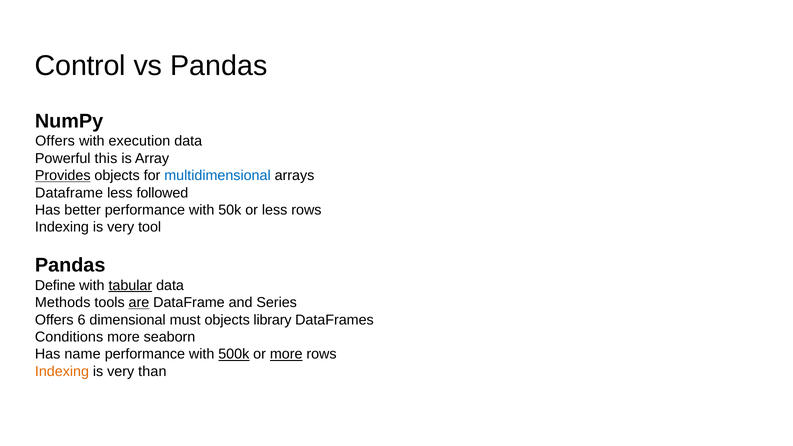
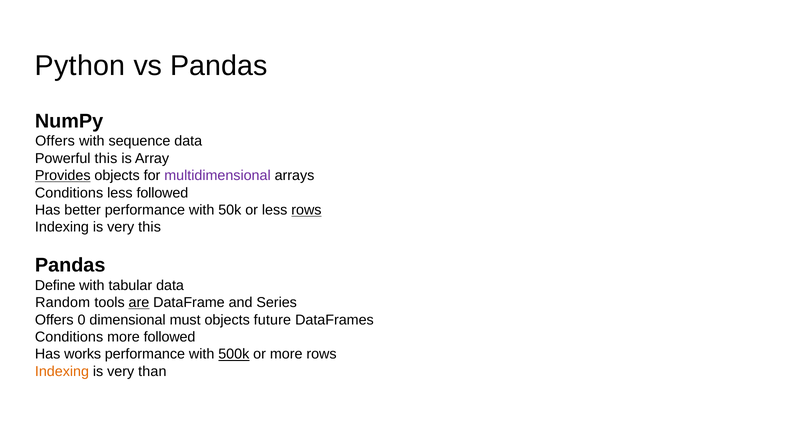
Control: Control -> Python
execution: execution -> sequence
multidimensional colour: blue -> purple
Dataframe at (69, 193): Dataframe -> Conditions
rows at (306, 210) underline: none -> present
very tool: tool -> this
tabular underline: present -> none
Methods: Methods -> Random
6: 6 -> 0
library: library -> future
more seaborn: seaborn -> followed
name: name -> works
more at (286, 354) underline: present -> none
